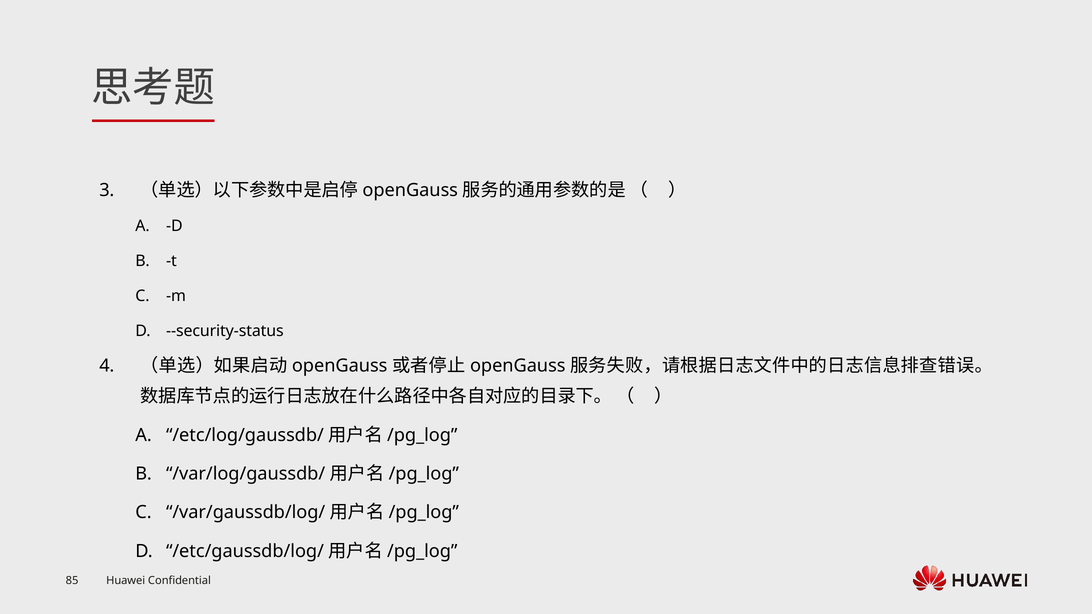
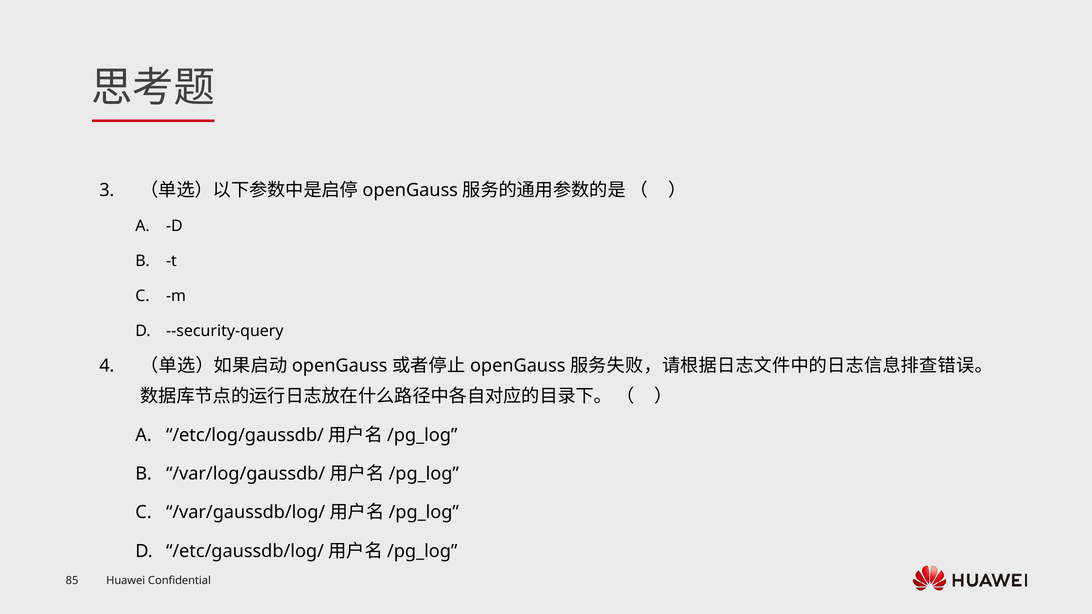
--security-status: --security-status -> --security-query
